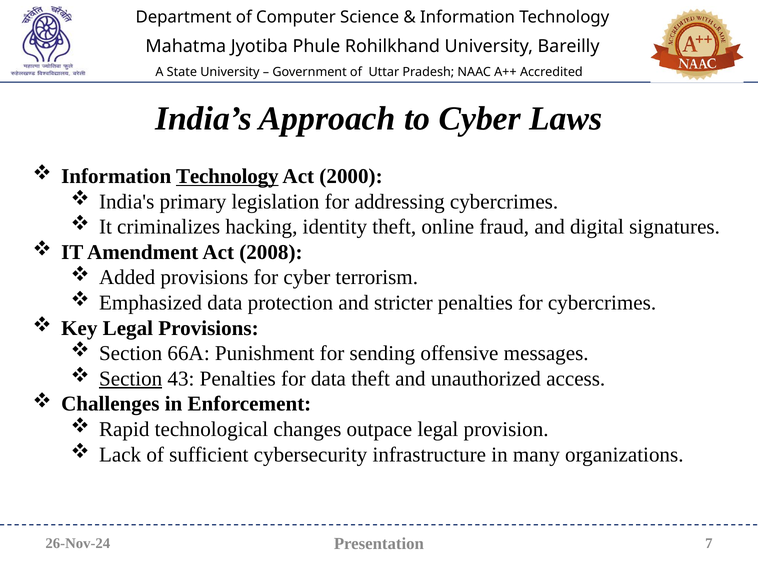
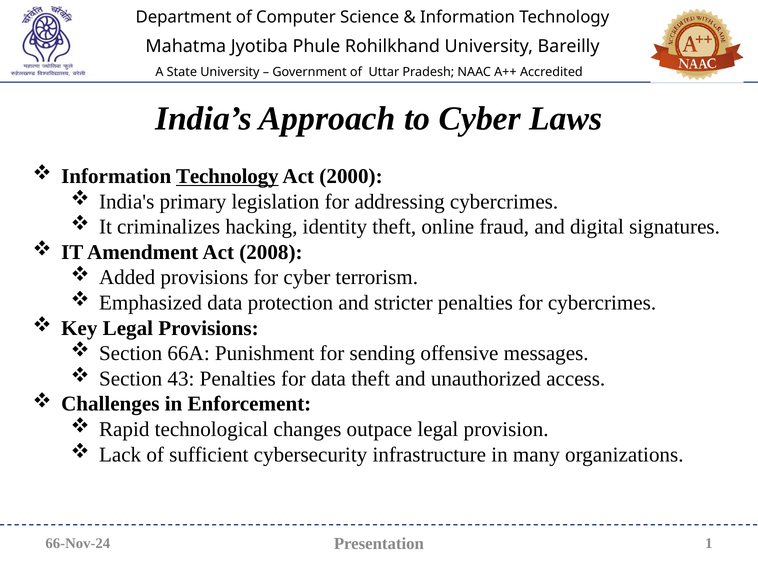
Section at (131, 378) underline: present -> none
7: 7 -> 1
26-Nov-24: 26-Nov-24 -> 66-Nov-24
